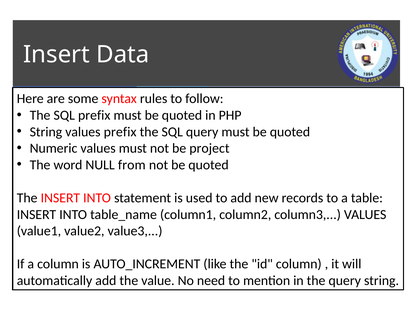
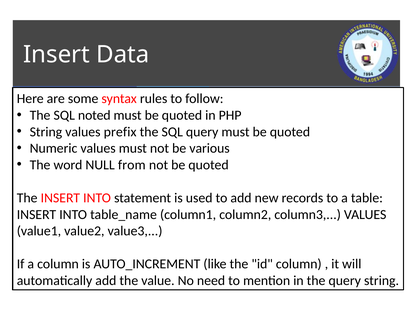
SQL prefix: prefix -> noted
project: project -> various
